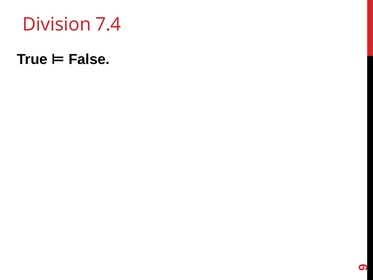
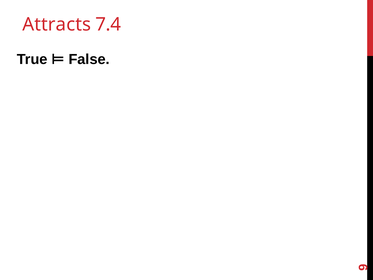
Division: Division -> Attracts
